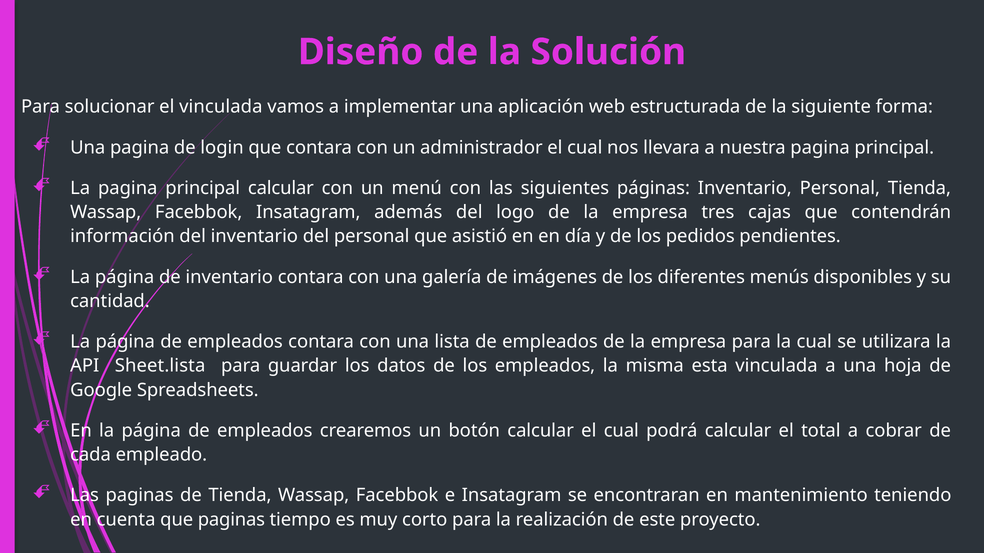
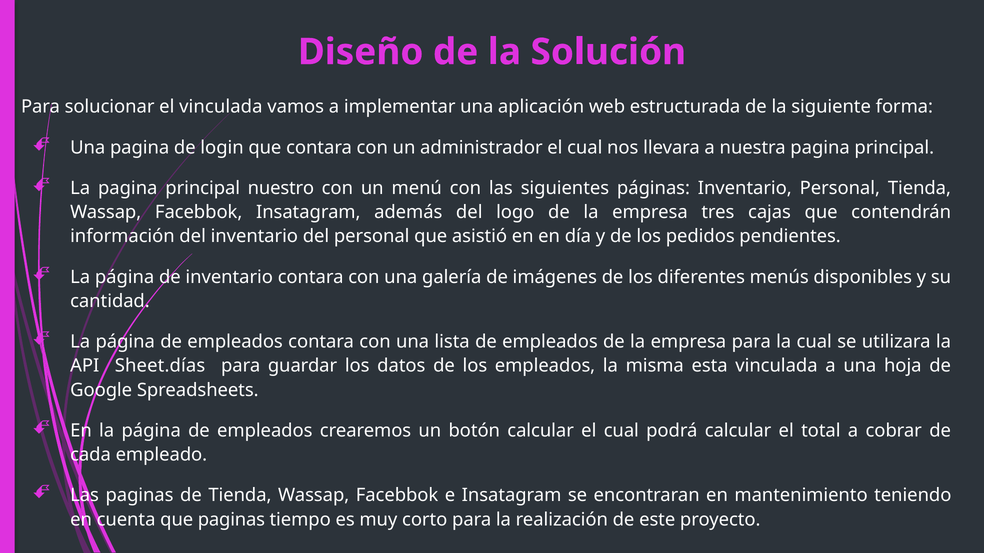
principal calcular: calcular -> nuestro
Sheet.lista: Sheet.lista -> Sheet.días
